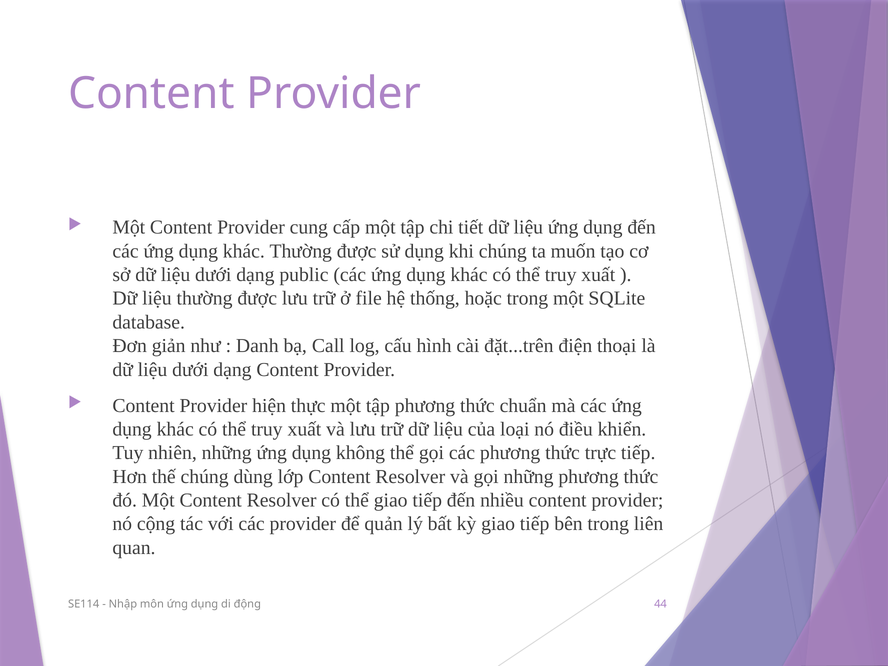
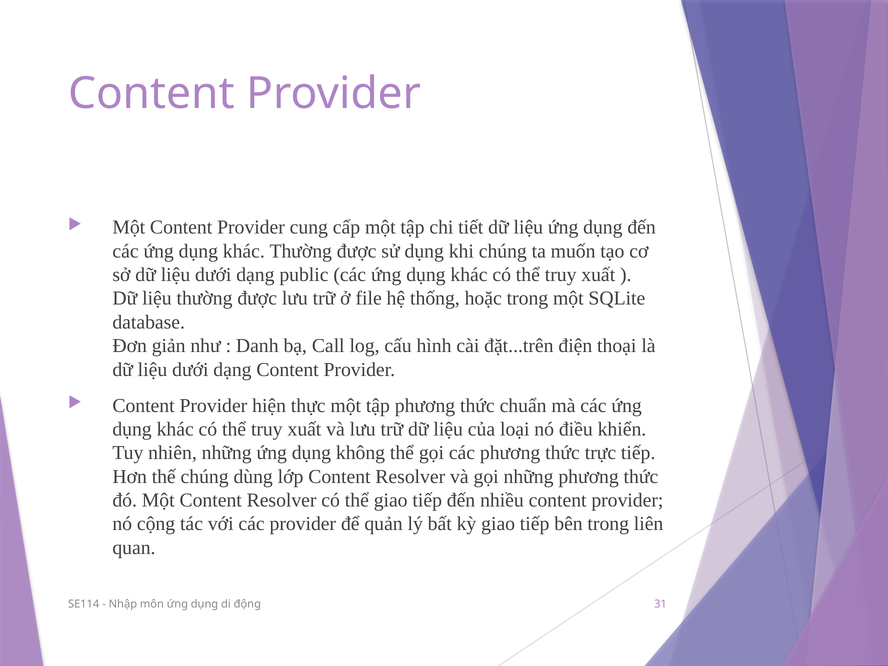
44: 44 -> 31
